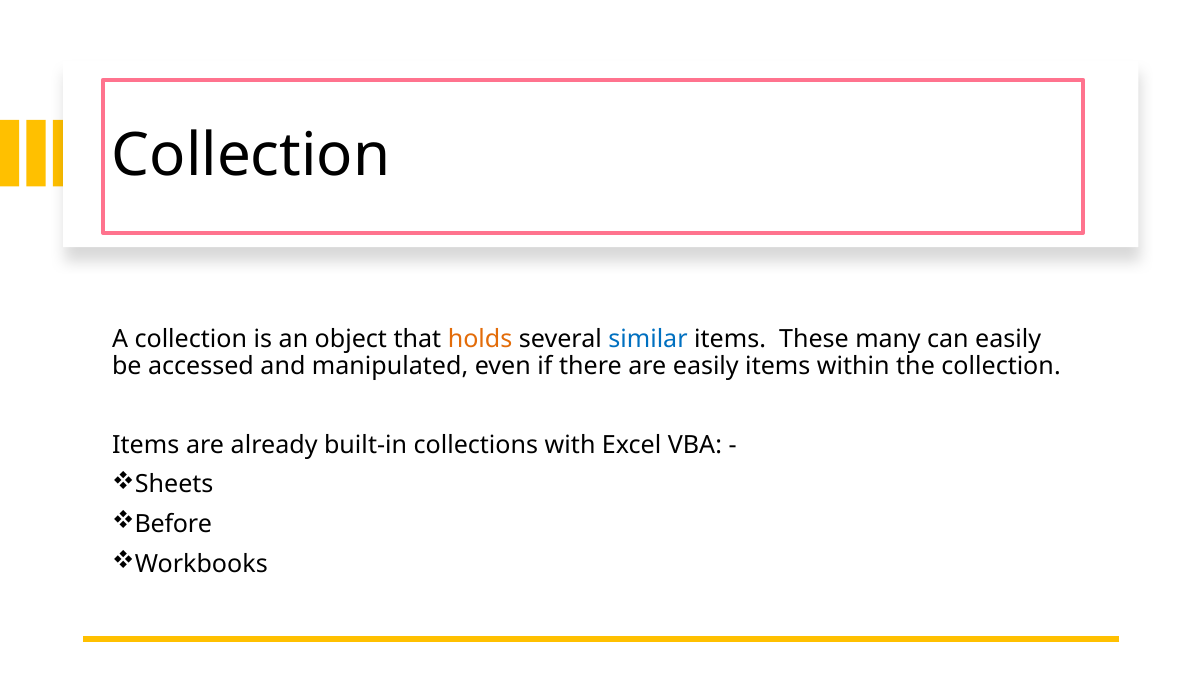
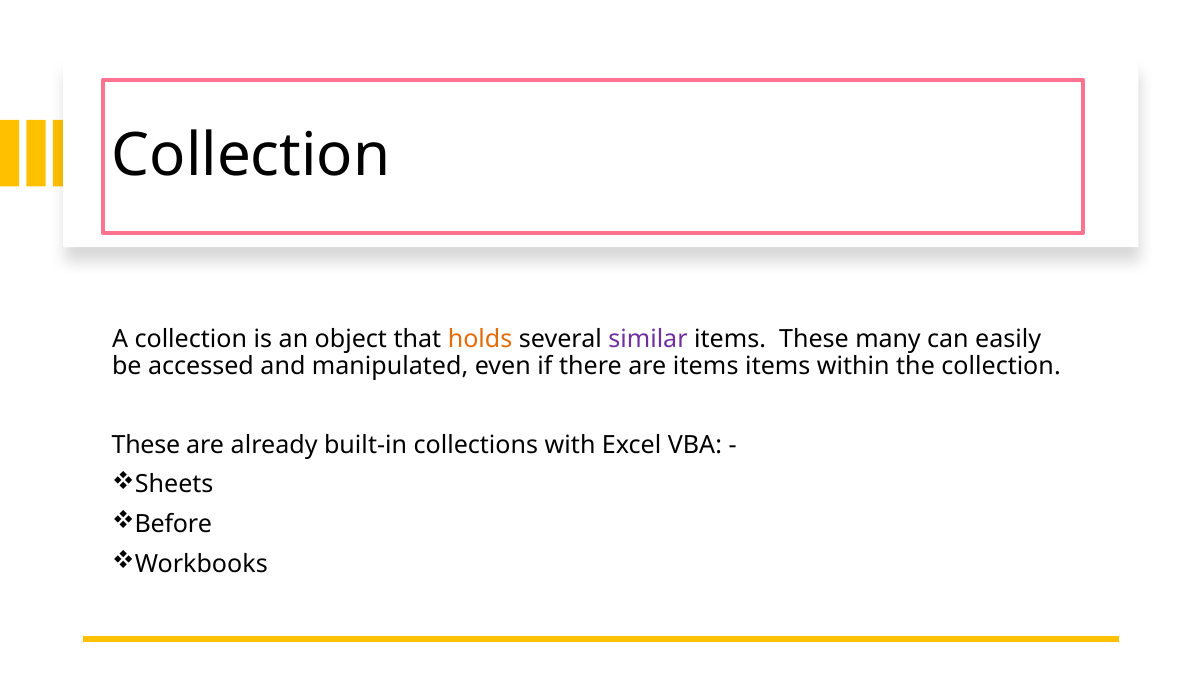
similar colour: blue -> purple
are easily: easily -> items
Items at (146, 445): Items -> These
